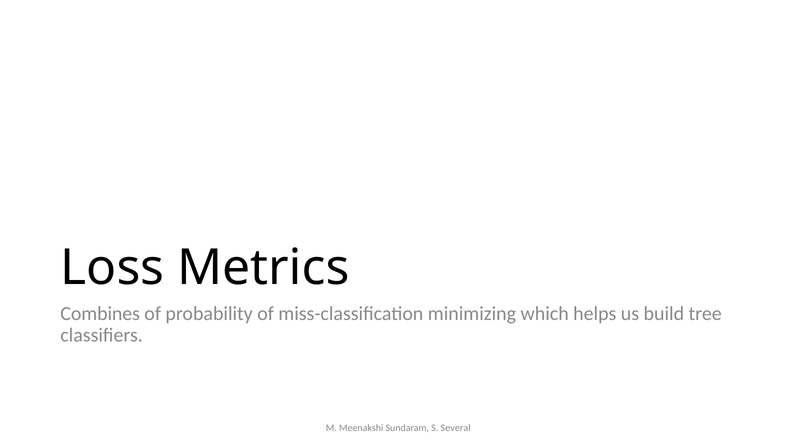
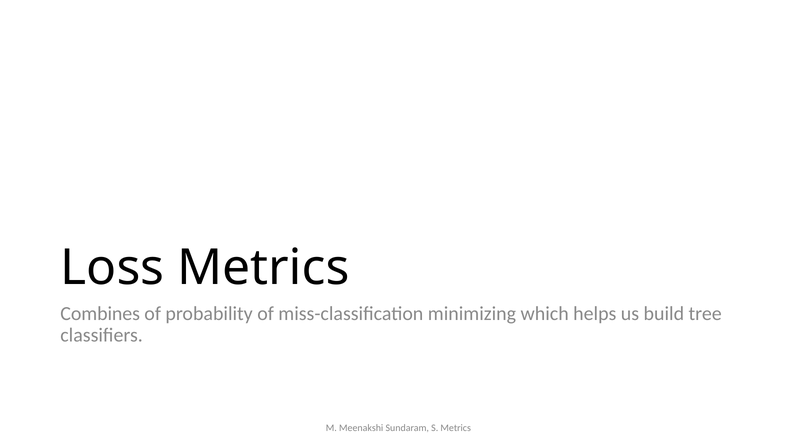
S Several: Several -> Metrics
